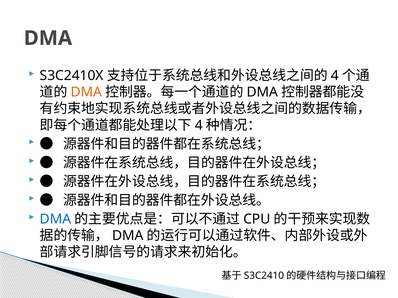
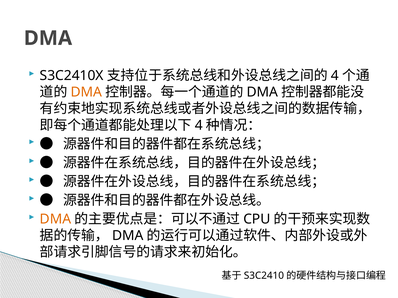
DMA at (55, 219) colour: blue -> orange
